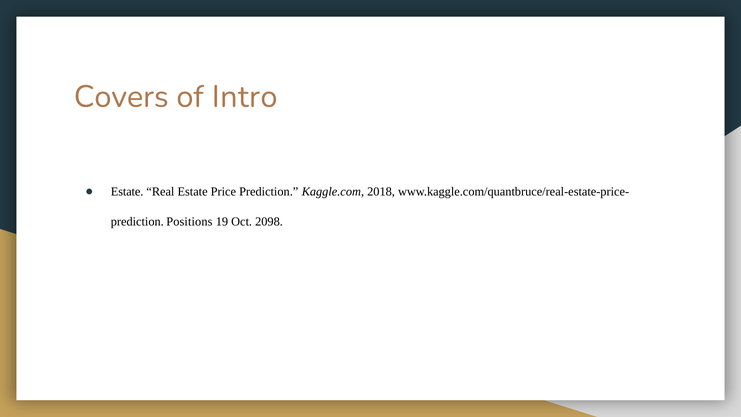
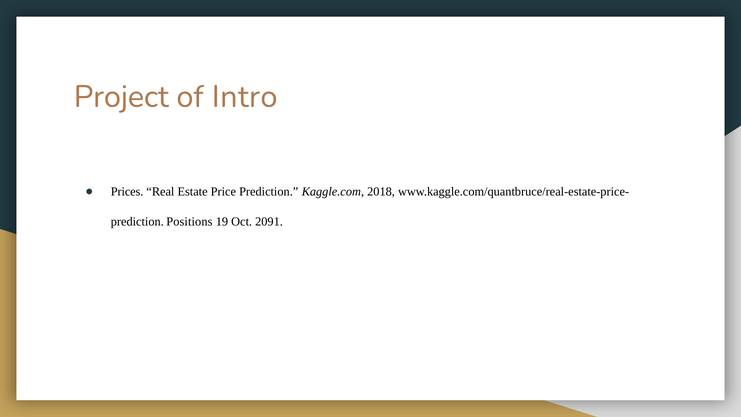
Covers: Covers -> Project
Estate at (127, 192): Estate -> Prices
2098: 2098 -> 2091
